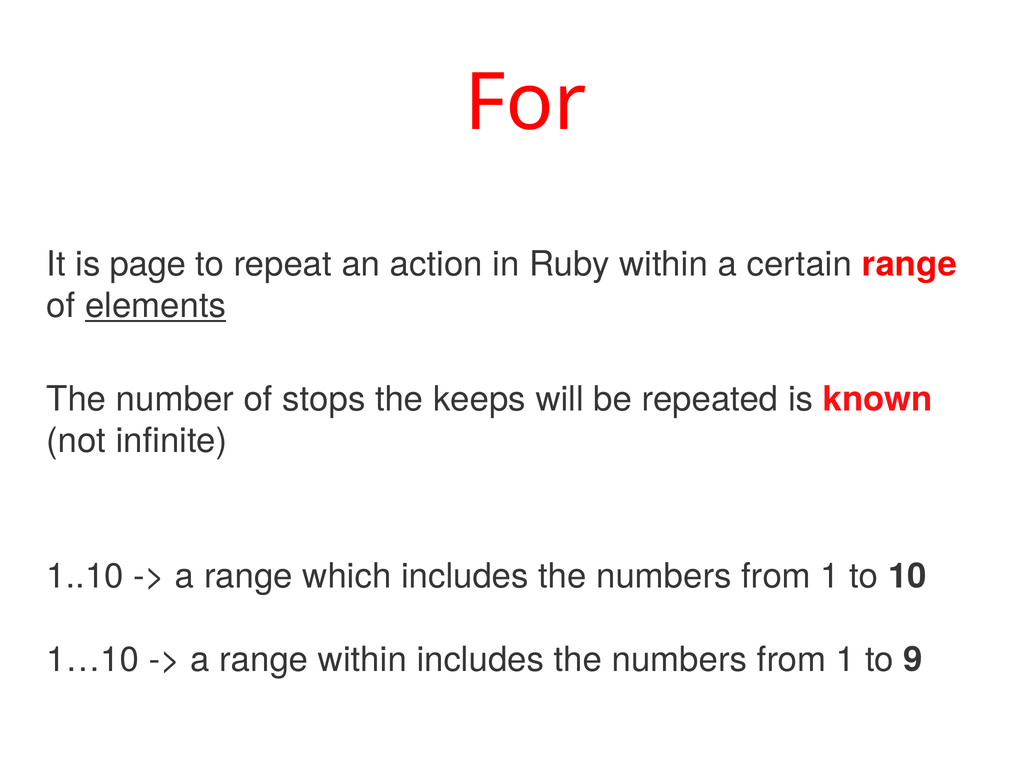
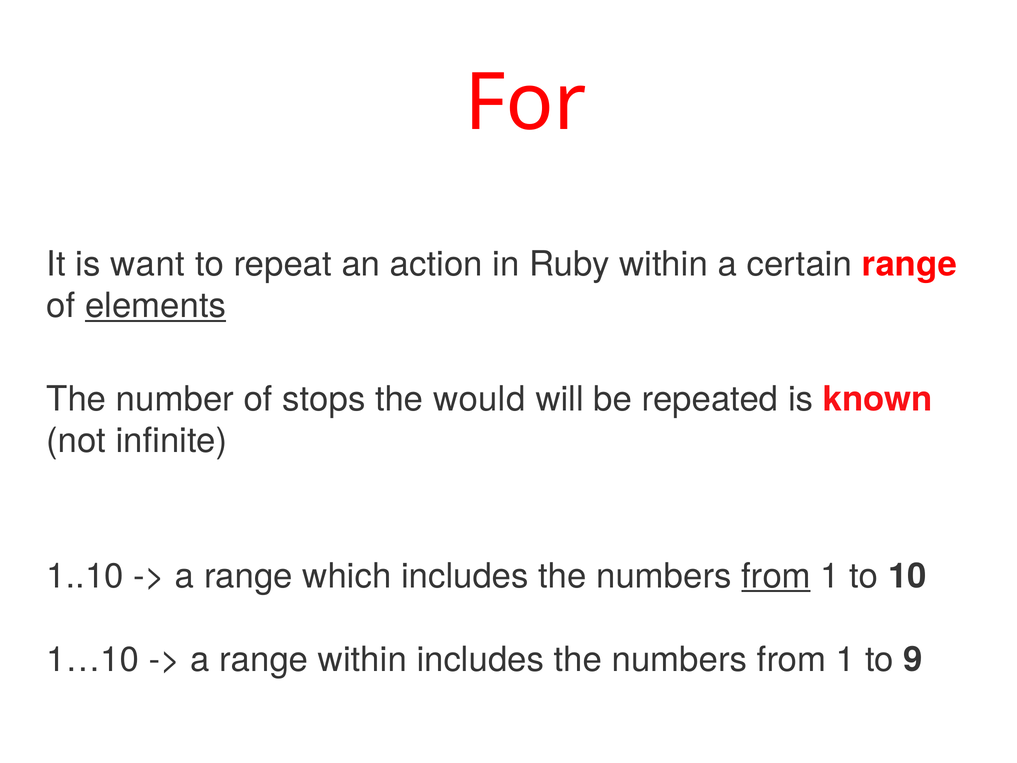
page: page -> want
keeps: keeps -> would
from at (776, 576) underline: none -> present
